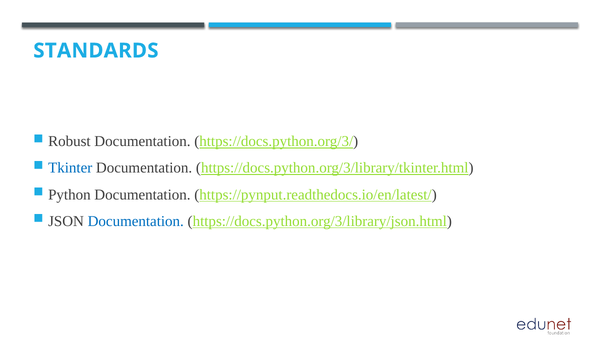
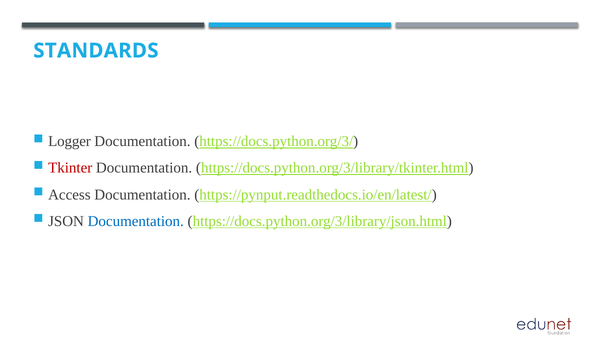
Robust: Robust -> Logger
Tkinter colour: blue -> red
Python: Python -> Access
